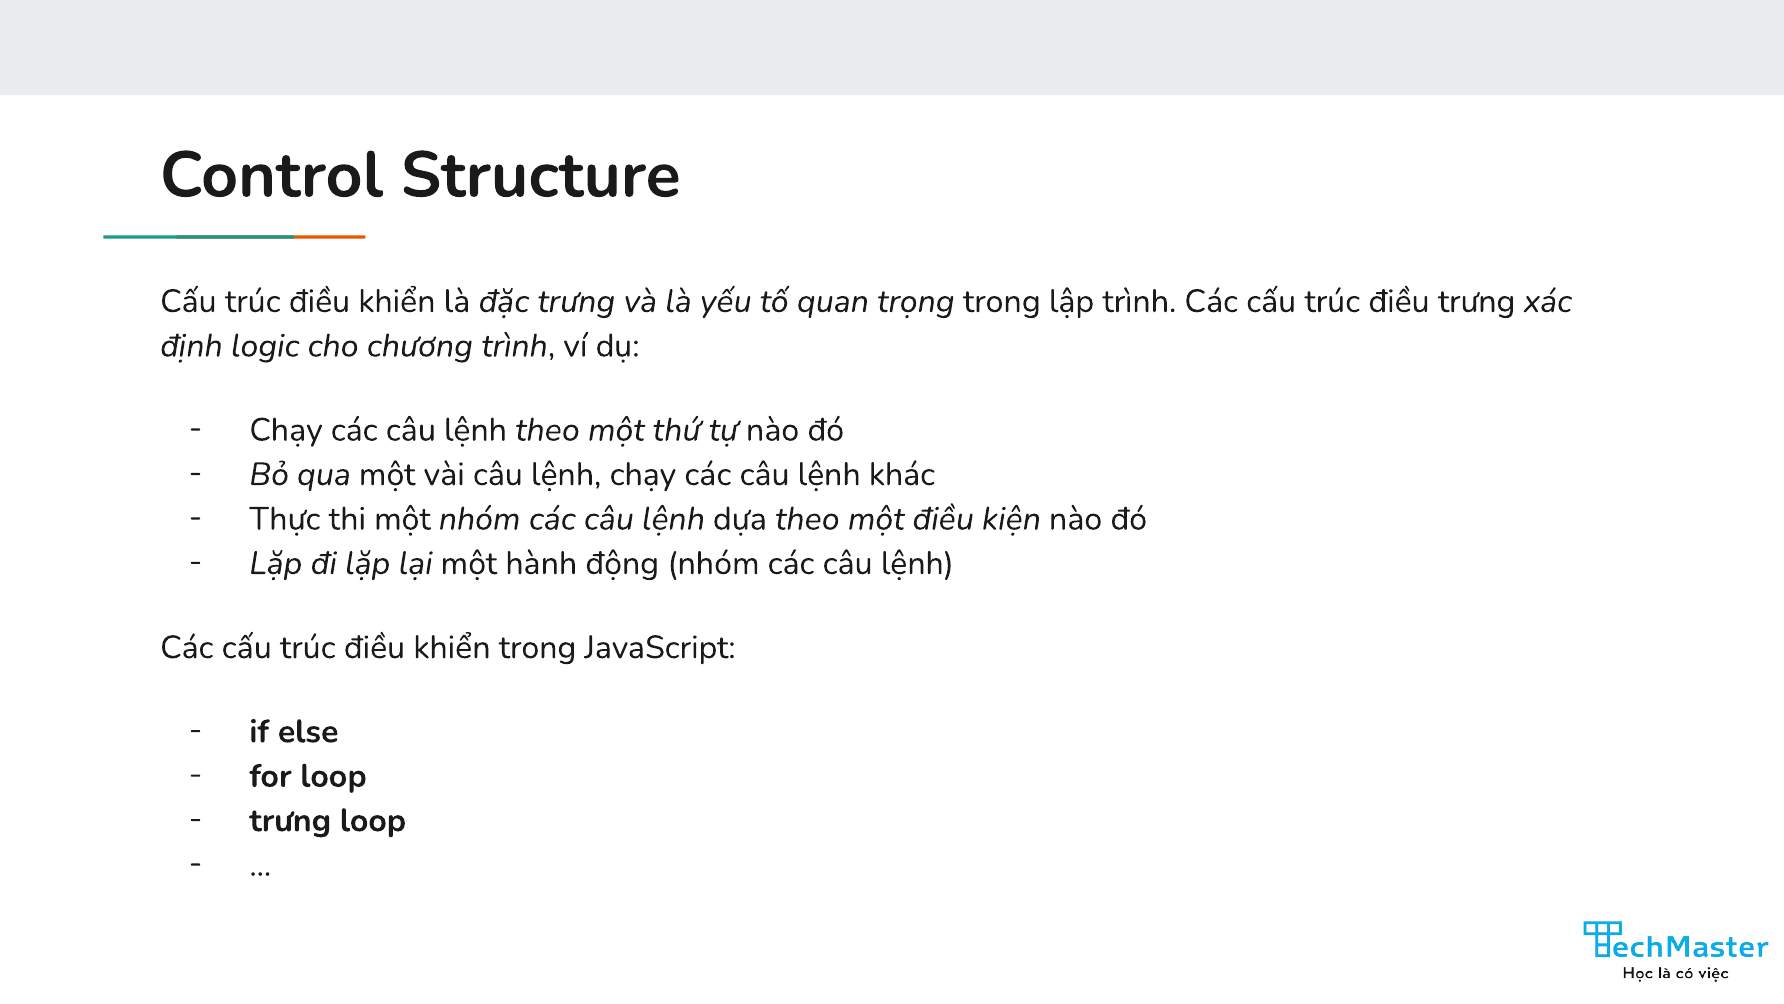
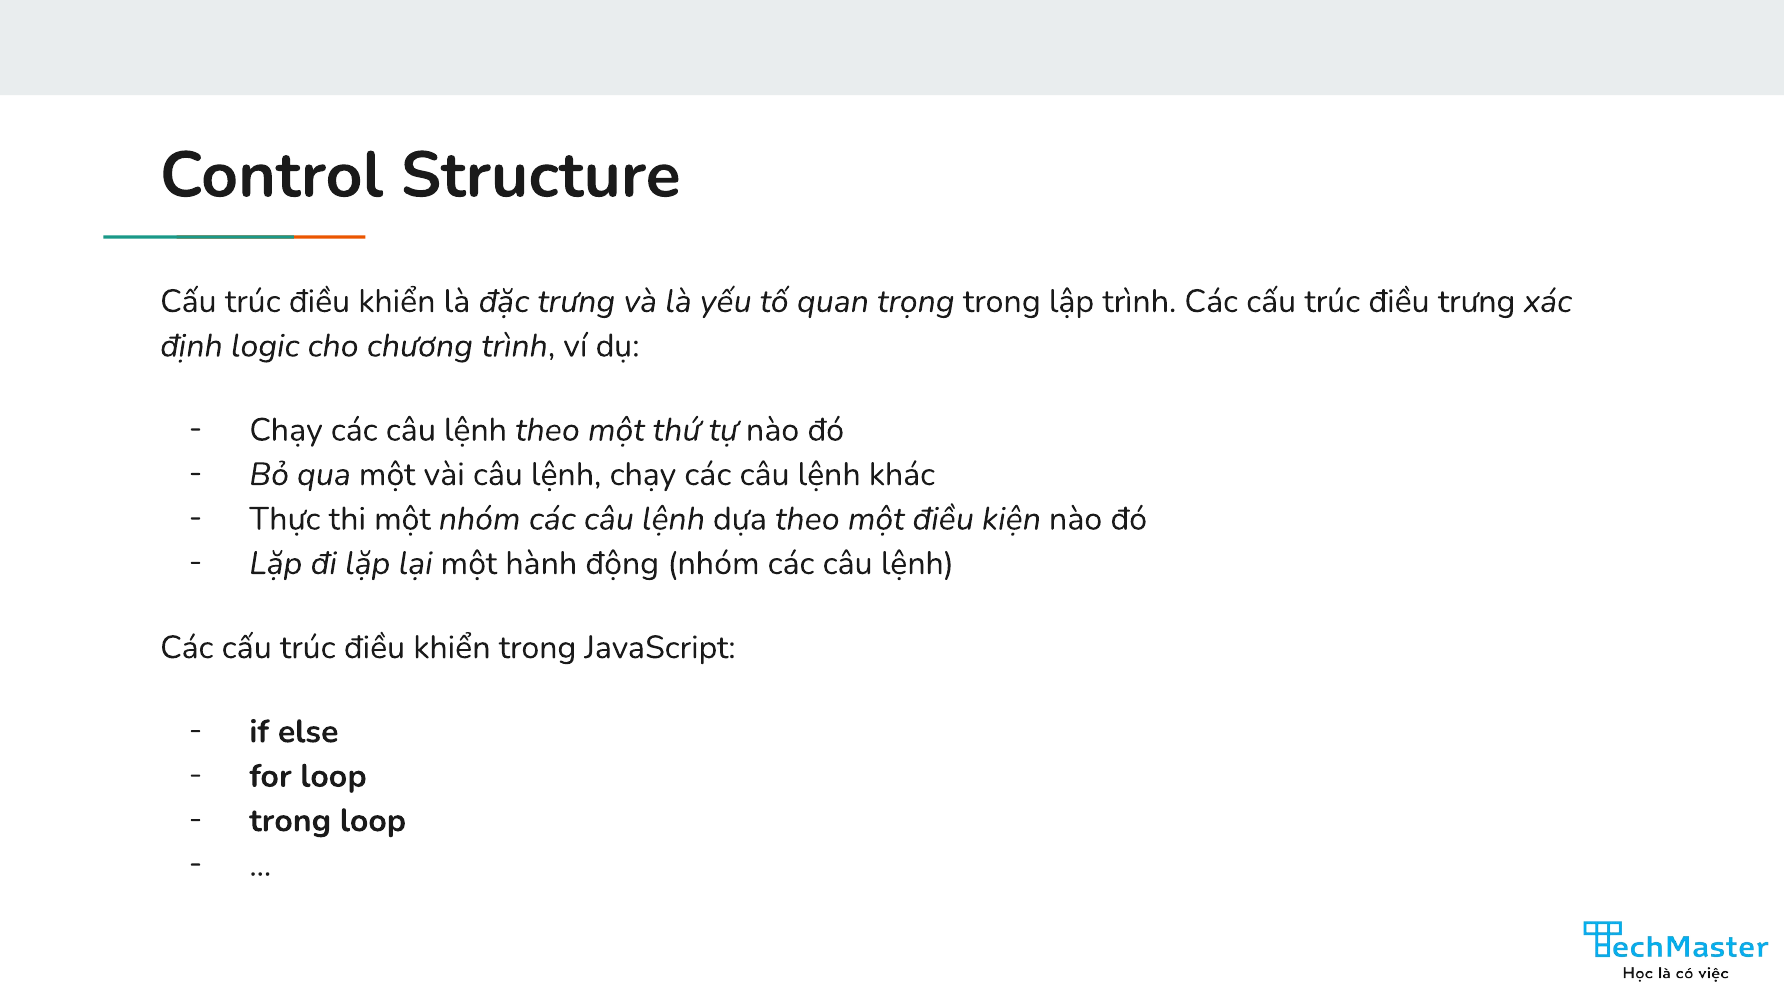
trưng at (290, 820): trưng -> trong
